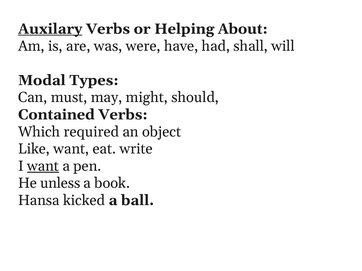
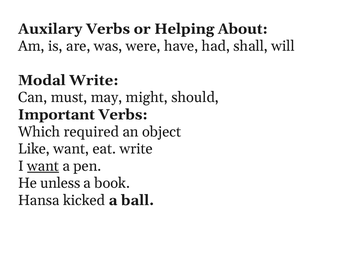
Auxilary underline: present -> none
Modal Types: Types -> Write
Contained: Contained -> Important
